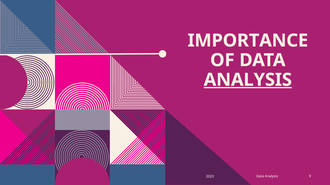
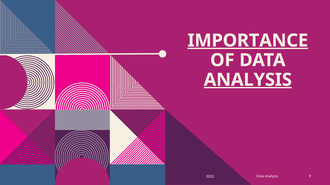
IMPORTANCE underline: none -> present
